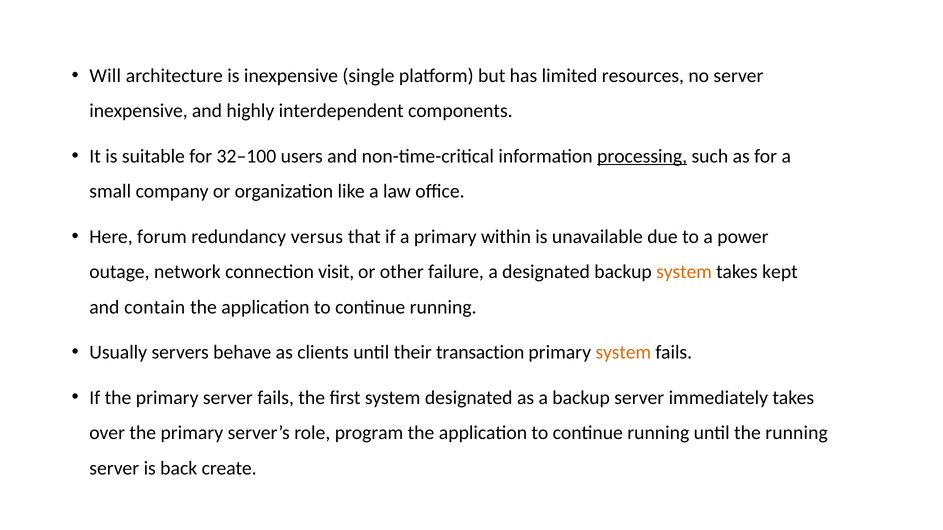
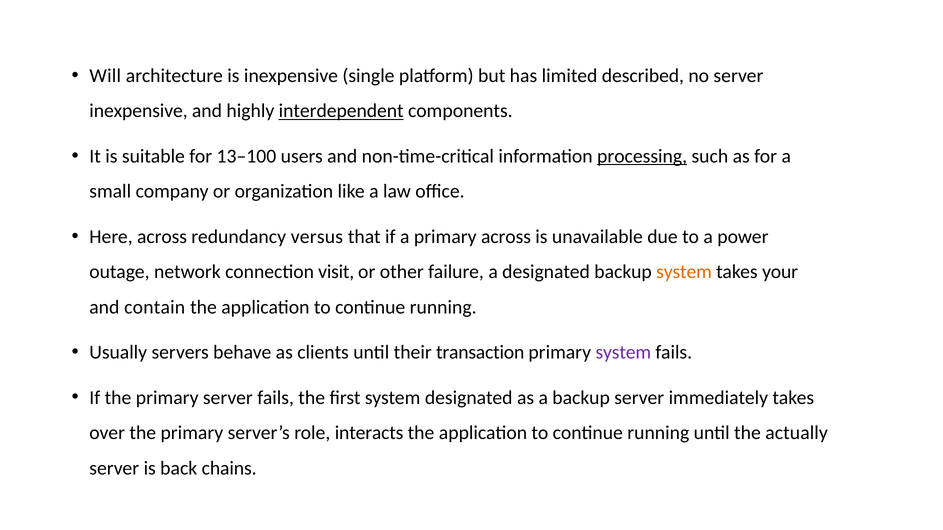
resources: resources -> described
interdependent underline: none -> present
32–100: 32–100 -> 13–100
Here forum: forum -> across
primary within: within -> across
kept: kept -> your
system at (623, 353) colour: orange -> purple
program: program -> interacts
the running: running -> actually
create: create -> chains
